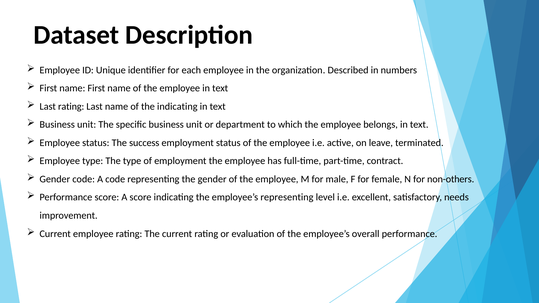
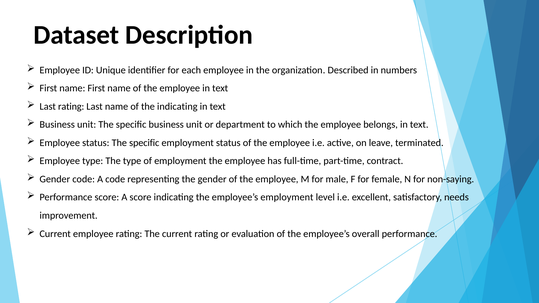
status The success: success -> specific
non-others: non-others -> non-saying
employee’s representing: representing -> employment
